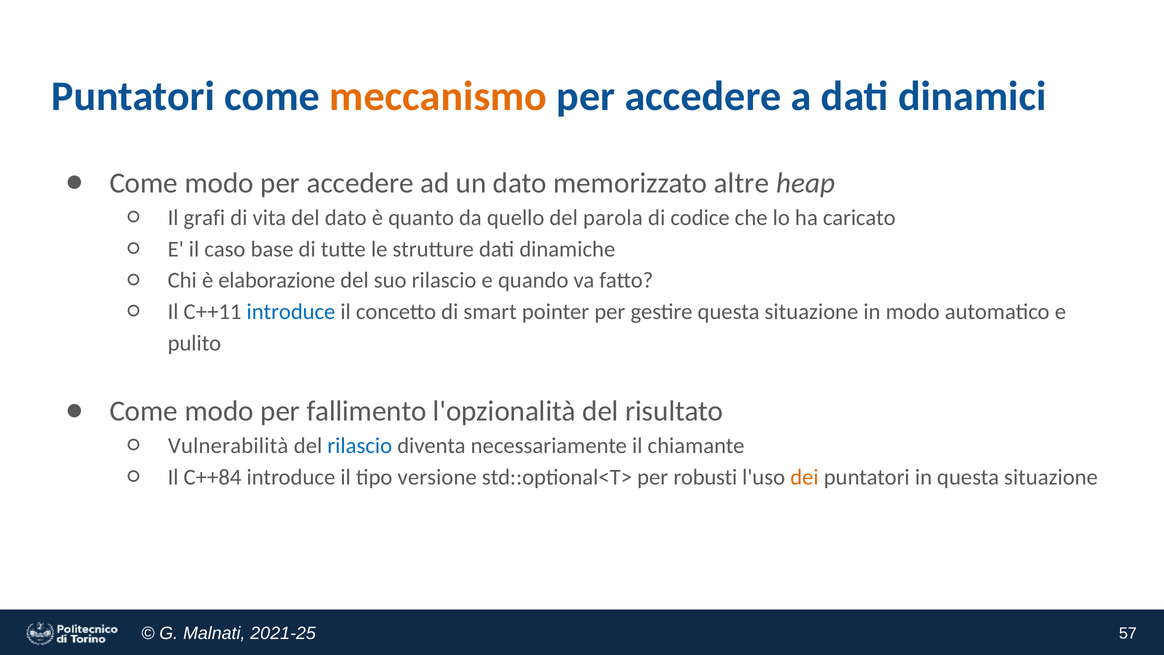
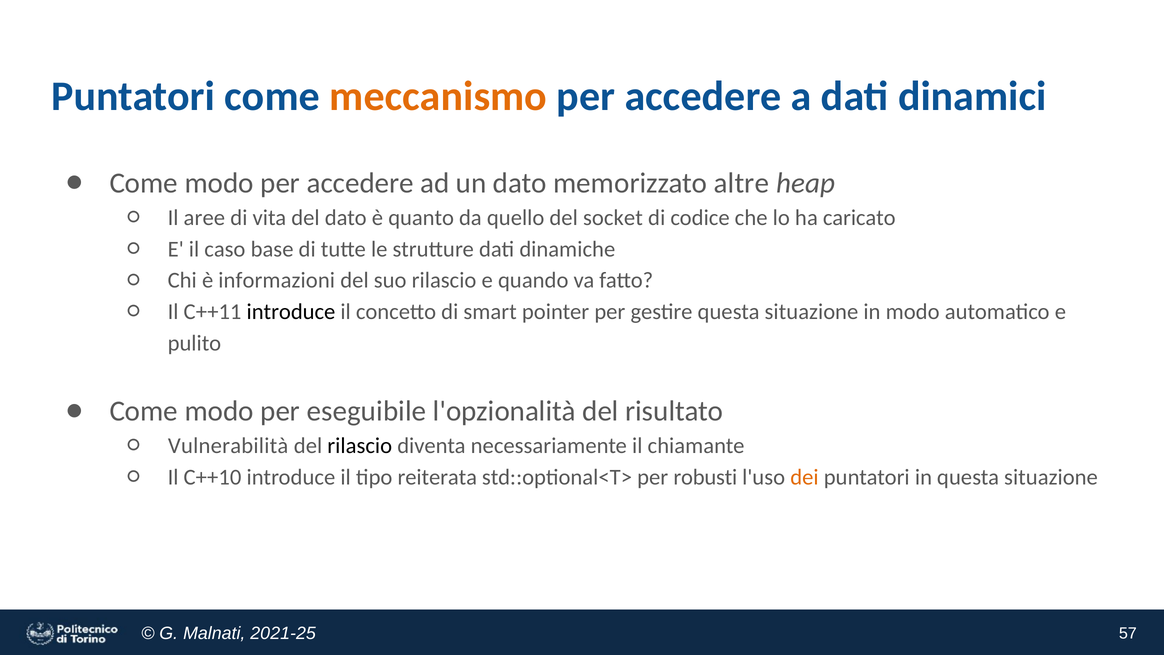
grafi: grafi -> aree
parola: parola -> socket
elaborazione: elaborazione -> informazioni
introduce at (291, 312) colour: blue -> black
fallimento: fallimento -> eseguibile
rilascio at (360, 446) colour: blue -> black
C++84: C++84 -> C++10
versione: versione -> reiterata
